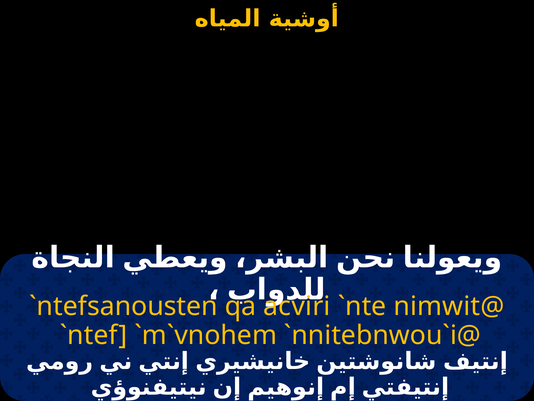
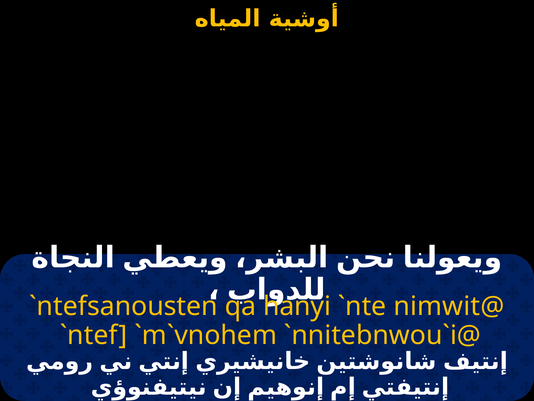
acviri: acviri -> hanyi
